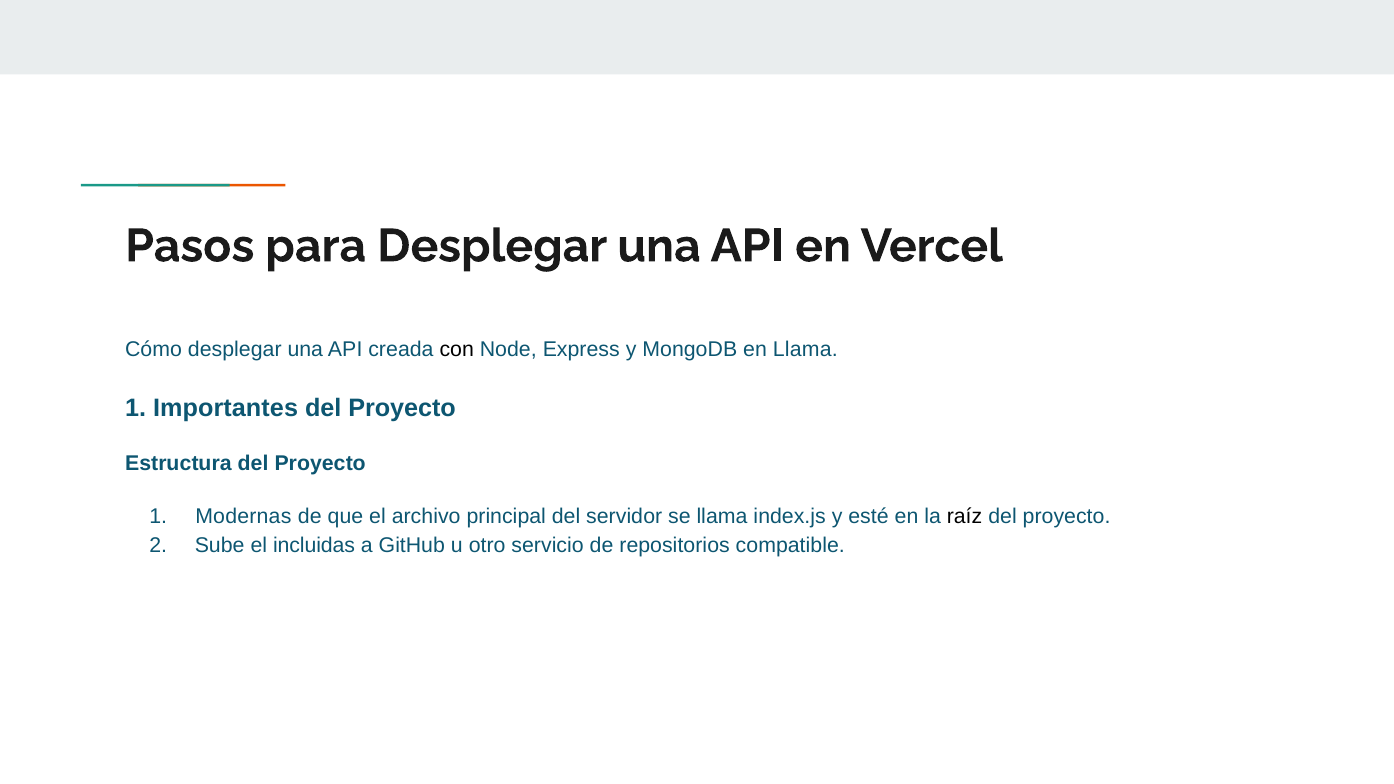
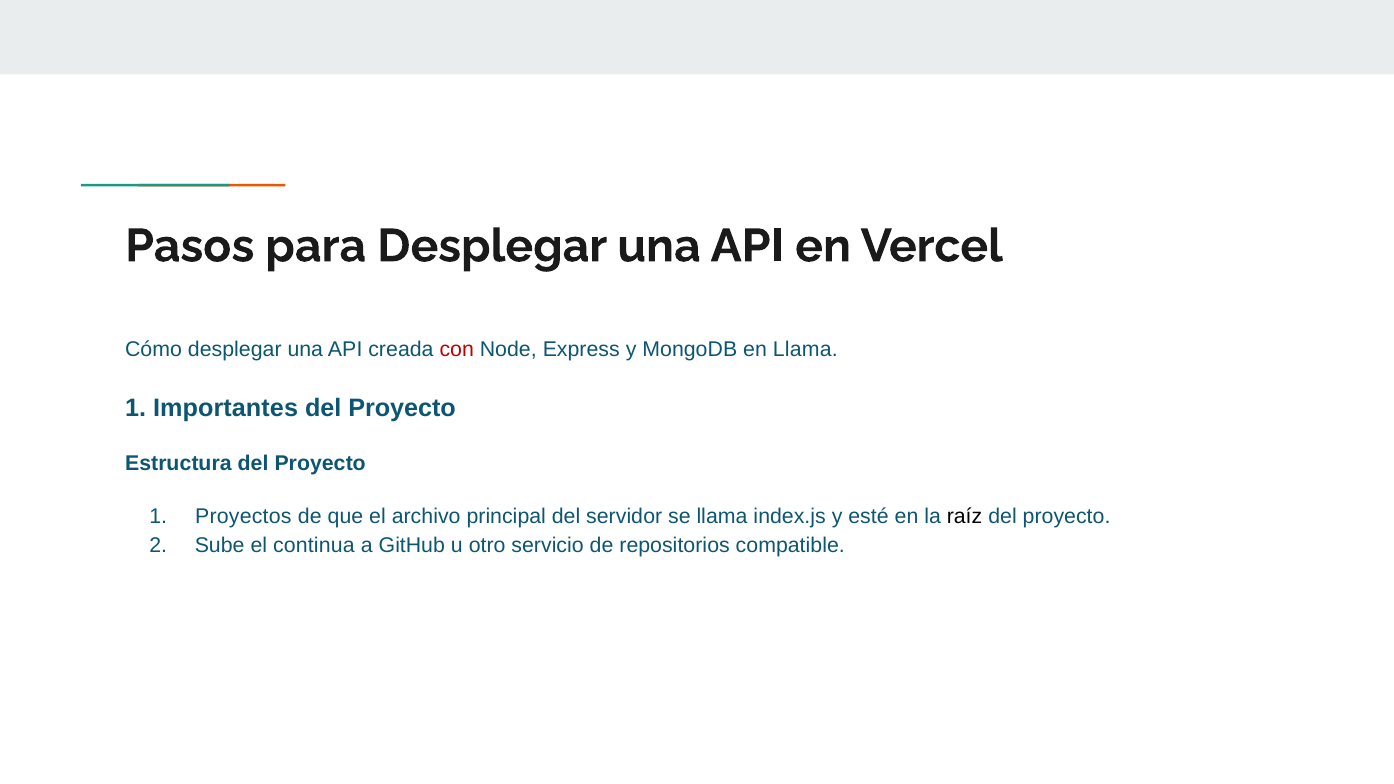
con colour: black -> red
Modernas: Modernas -> Proyectos
incluidas: incluidas -> continua
